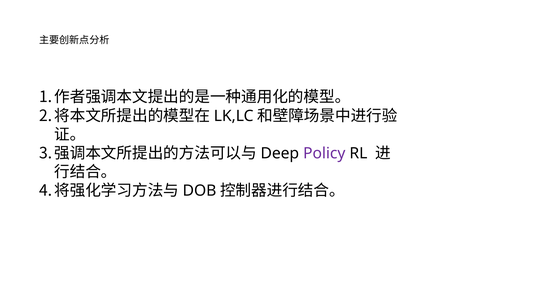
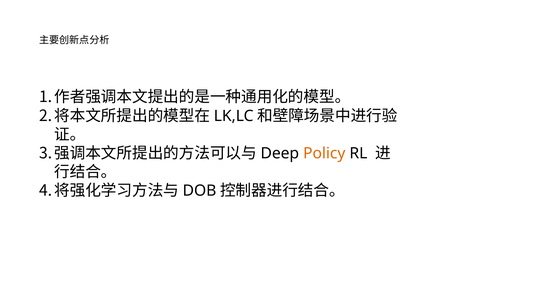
Policy colour: purple -> orange
